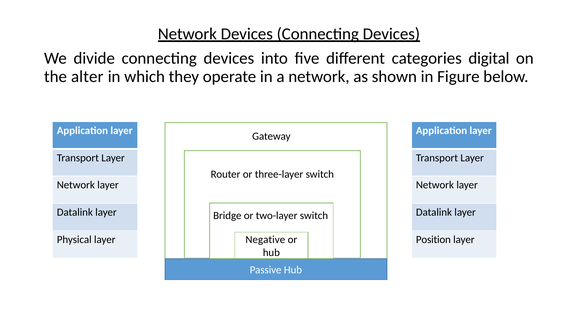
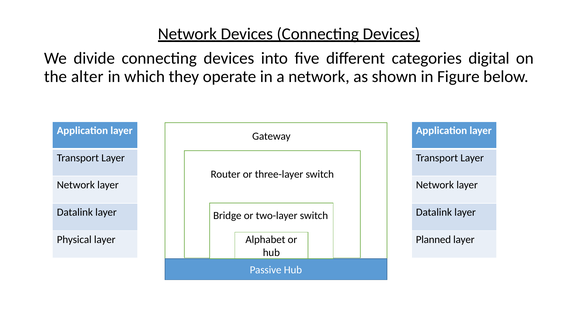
Position: Position -> Planned
Negative: Negative -> Alphabet
